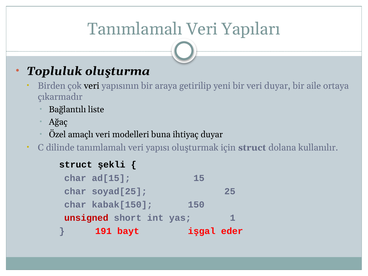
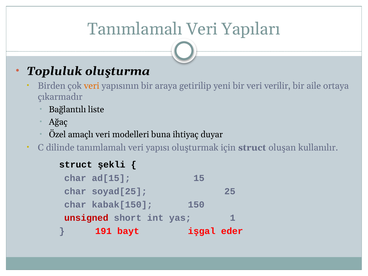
veri at (92, 86) colour: black -> orange
veri duyar: duyar -> verilir
dolana: dolana -> oluşan
